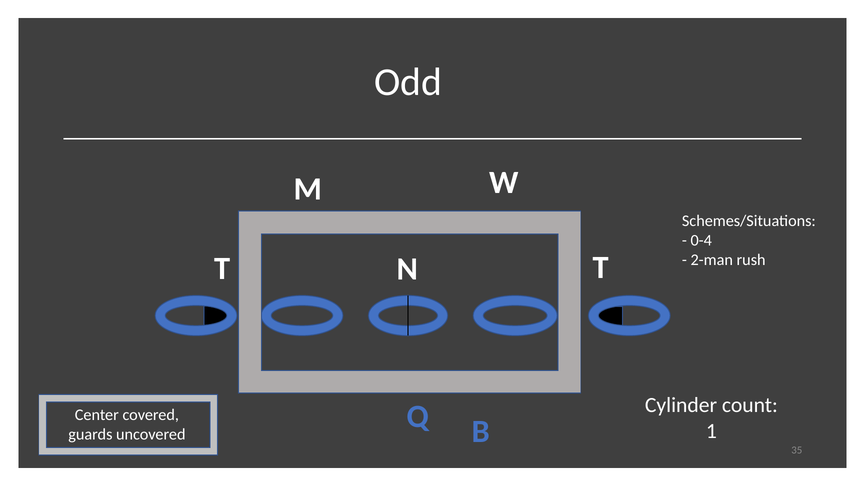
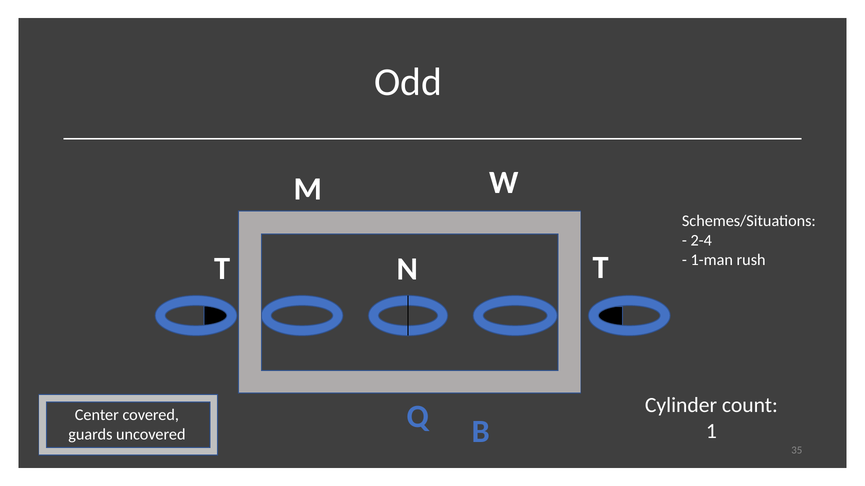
0-4: 0-4 -> 2-4
2-man: 2-man -> 1-man
